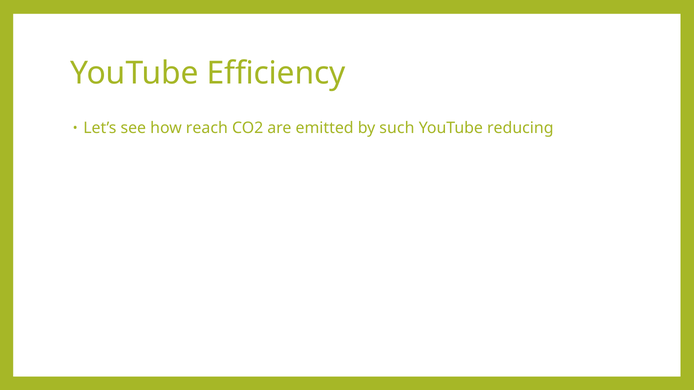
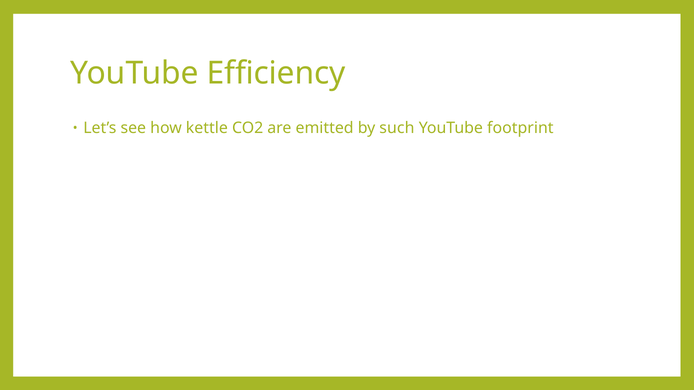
reach: reach -> kettle
reducing: reducing -> footprint
